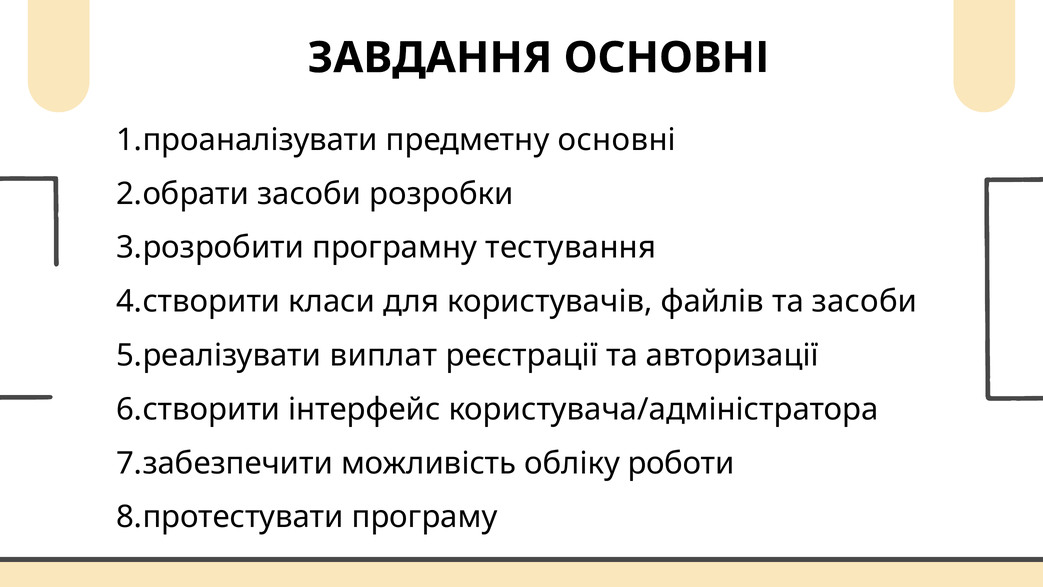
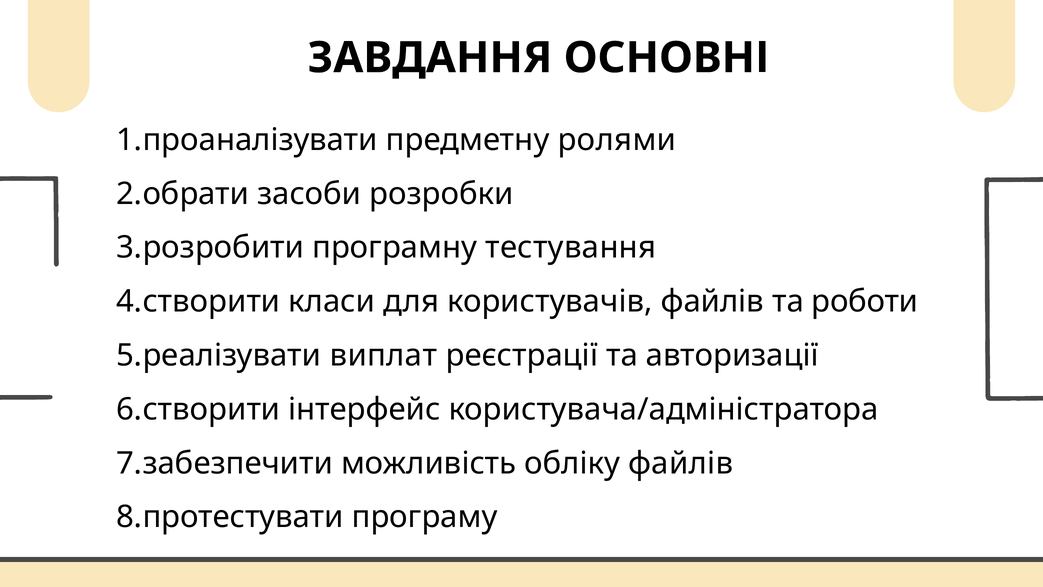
предметну основні: основні -> ролями
та засоби: засоби -> роботи
обліку роботи: роботи -> файлів
